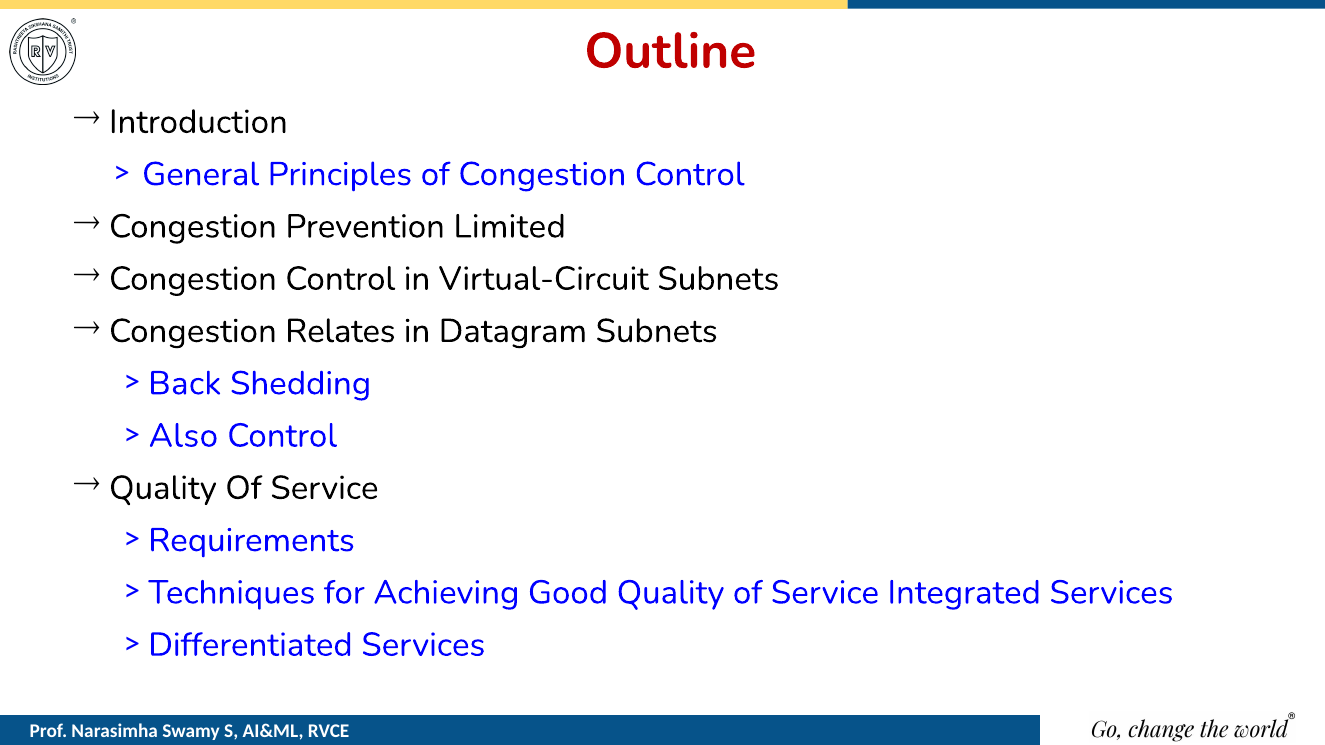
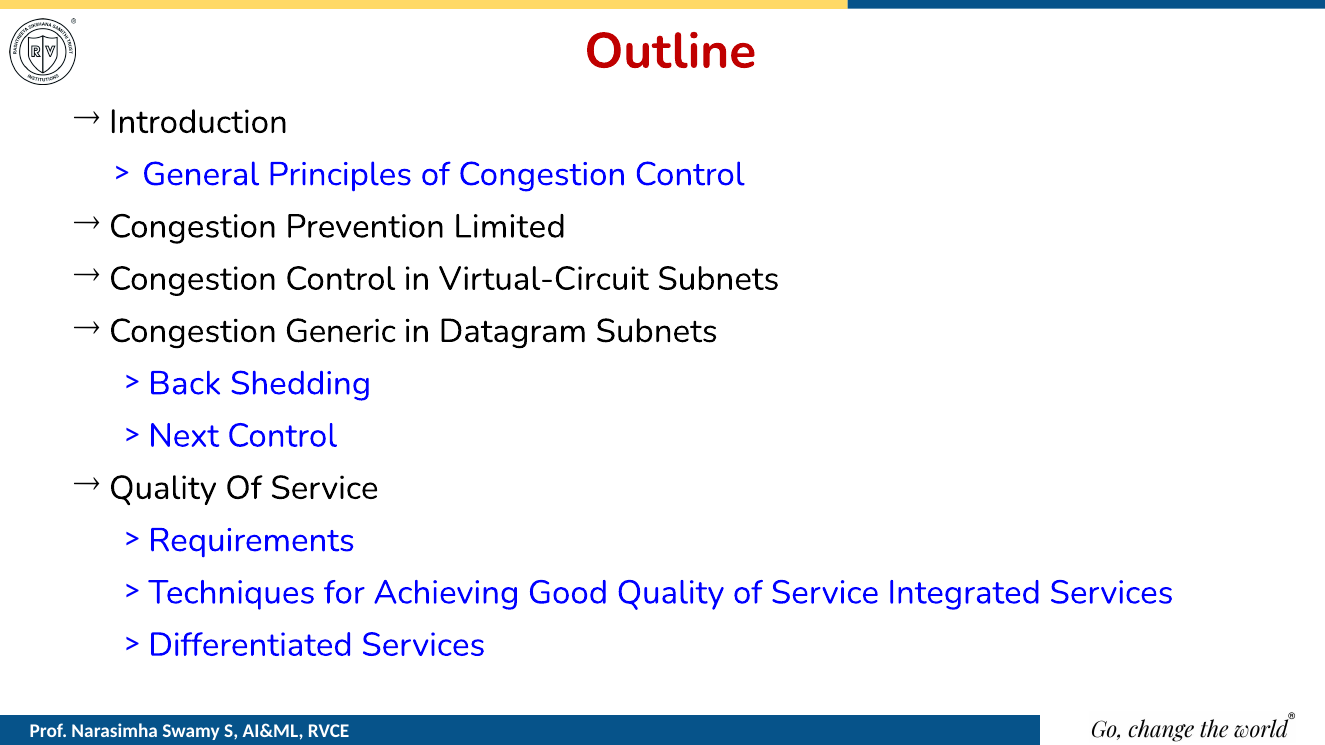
Relates: Relates -> Generic
Also: Also -> Next
